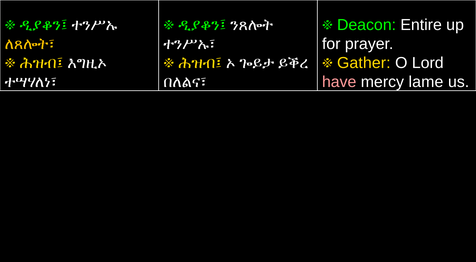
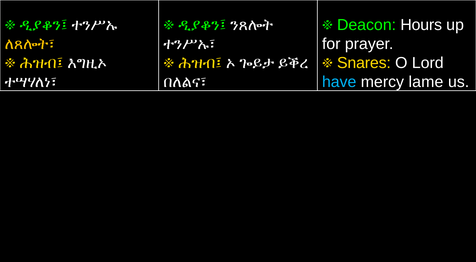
Entire: Entire -> Hours
Gather: Gather -> Snares
have colour: pink -> light blue
